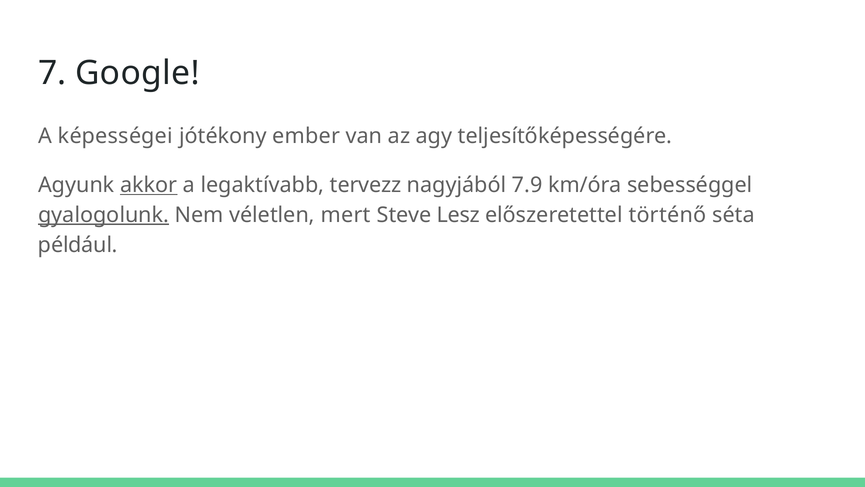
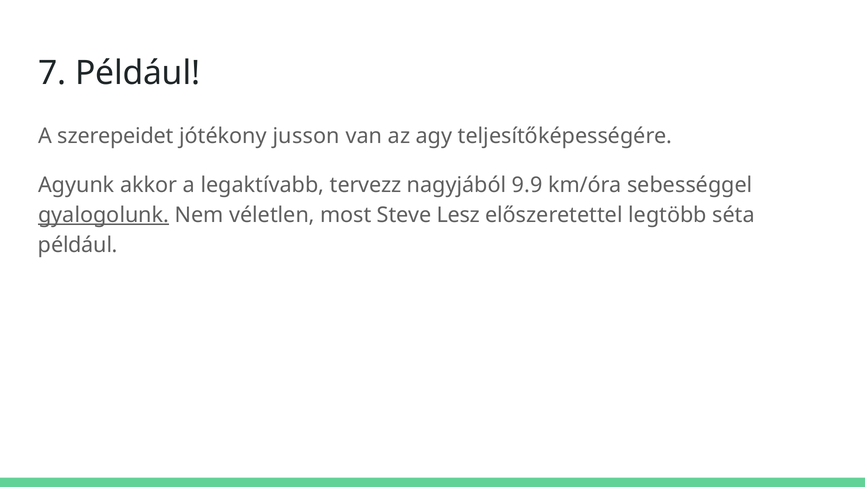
7 Google: Google -> Például
képességei: képességei -> szerepeidet
ember: ember -> jusson
akkor underline: present -> none
7.9: 7.9 -> 9.9
mert: mert -> most
történő: történő -> legtöbb
